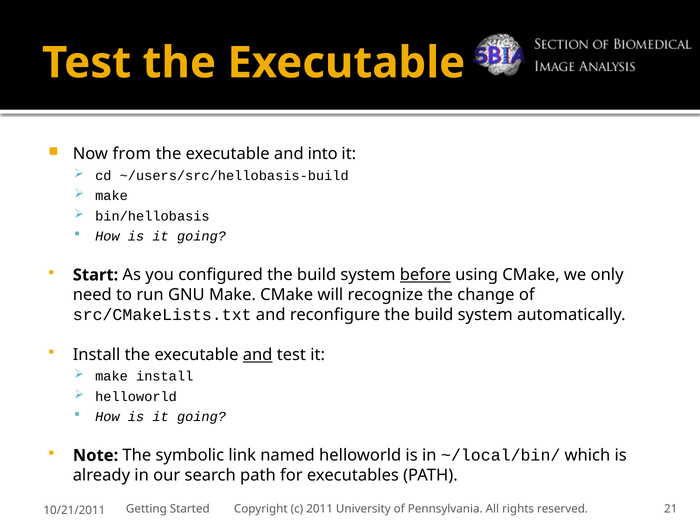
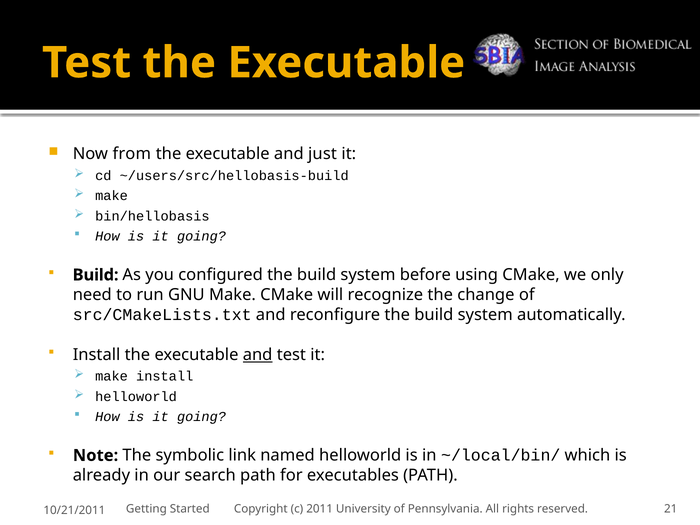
into: into -> just
Start at (96, 275): Start -> Build
before underline: present -> none
